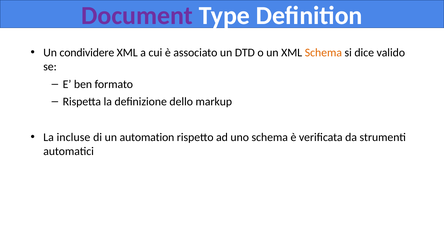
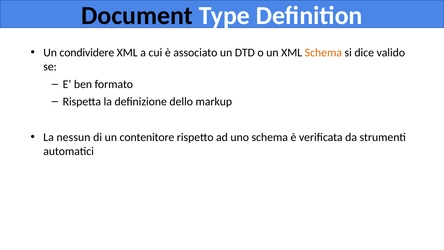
Document colour: purple -> black
incluse: incluse -> nessun
automation: automation -> contenitore
